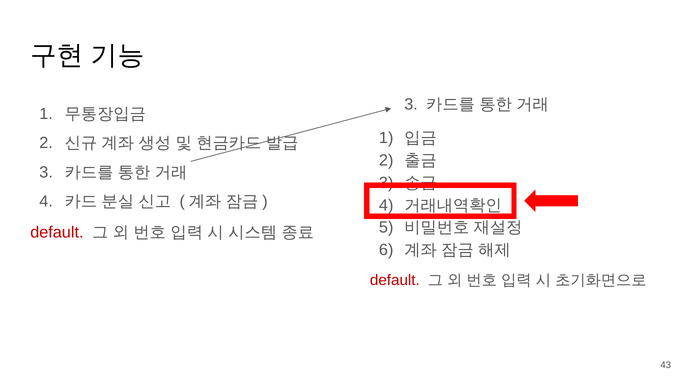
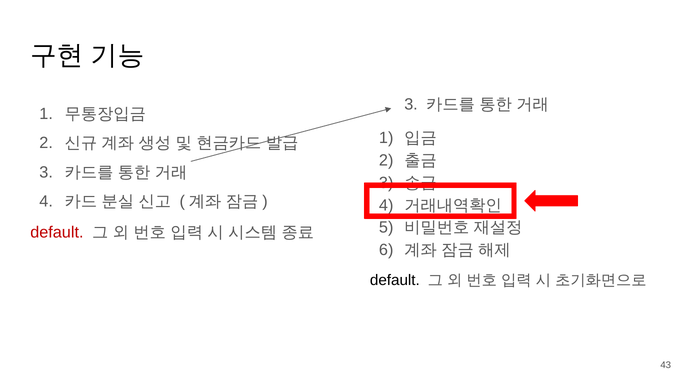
default at (395, 281) colour: red -> black
